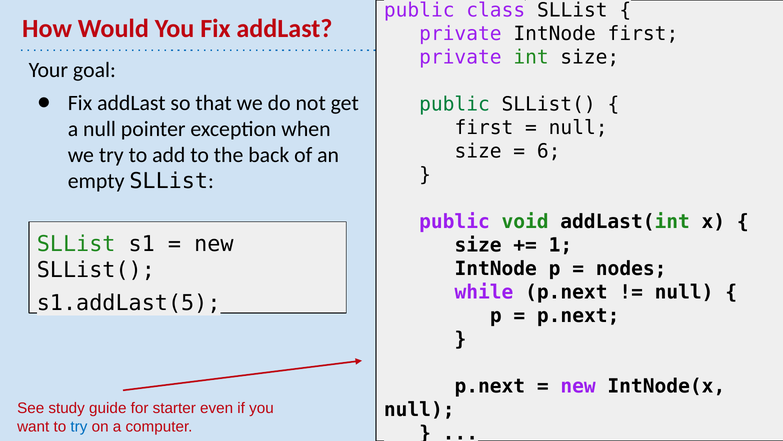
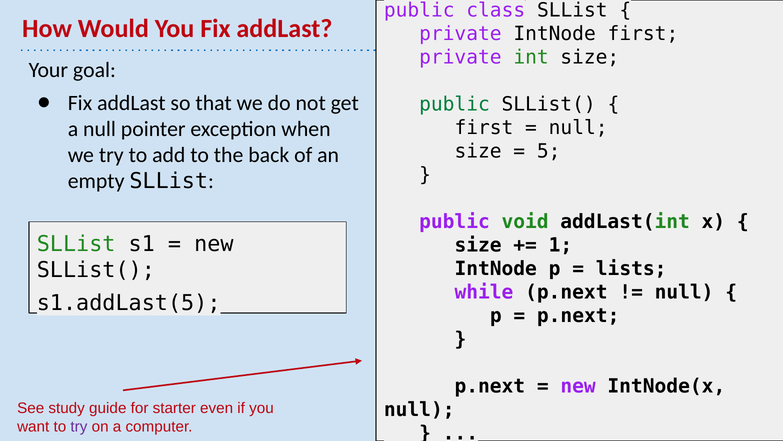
6: 6 -> 5
nodes: nodes -> lists
try at (79, 426) colour: blue -> purple
